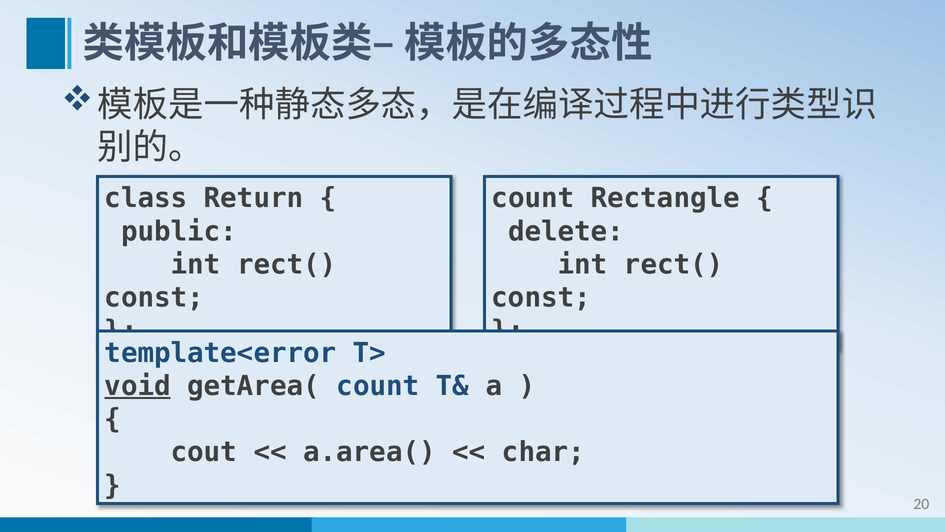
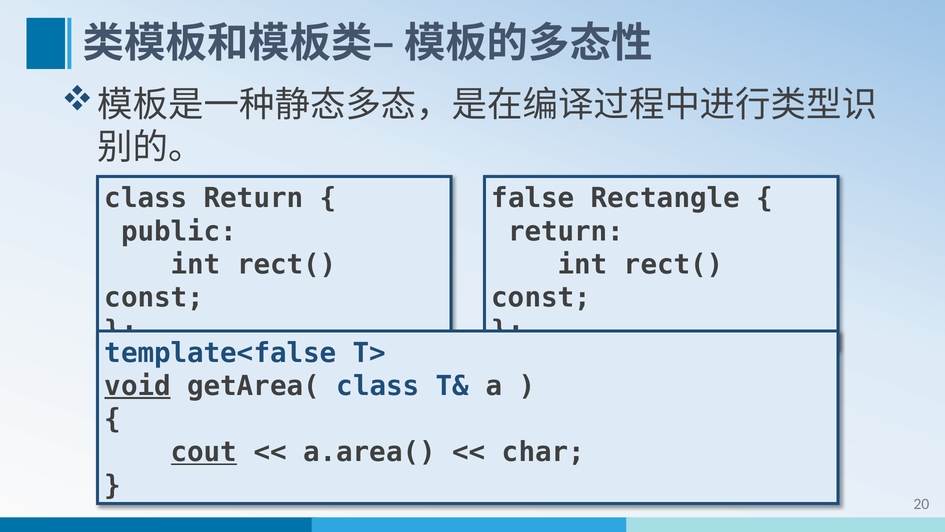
count at (533, 198): count -> false
delete at (566, 231): delete -> return
template<error: template<error -> template<false
getArea( count: count -> class
cout underline: none -> present
